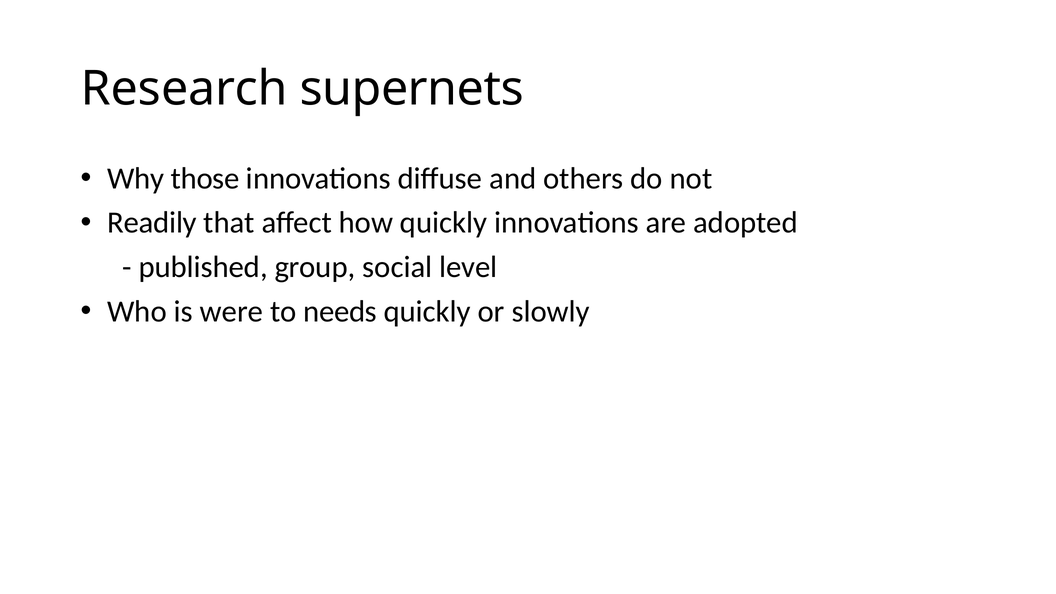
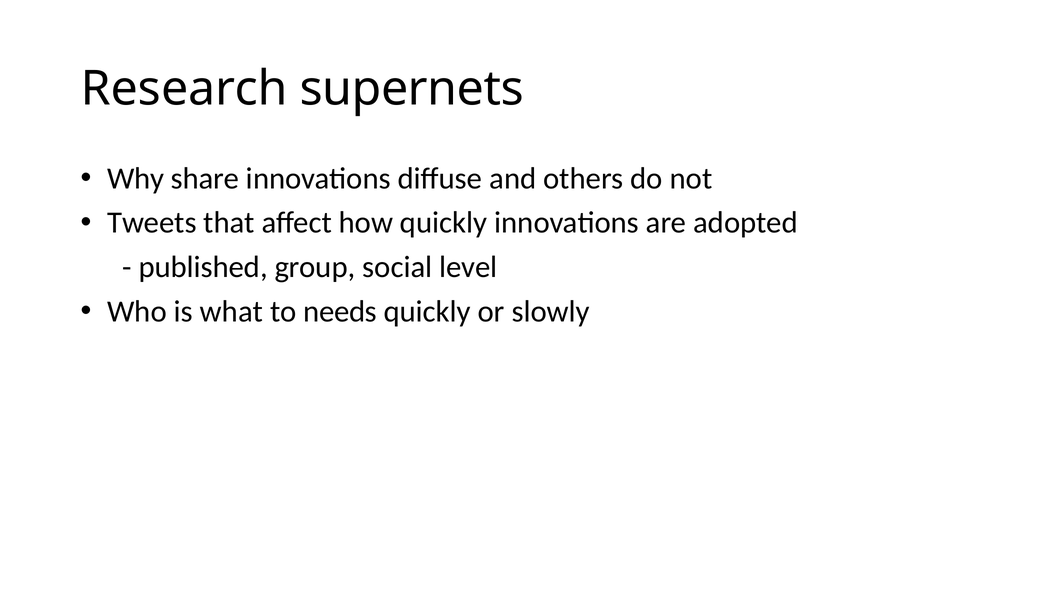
those: those -> share
Readily: Readily -> Tweets
were: were -> what
